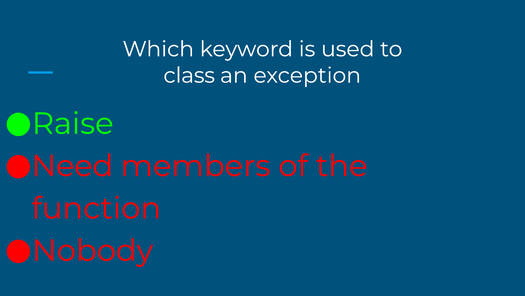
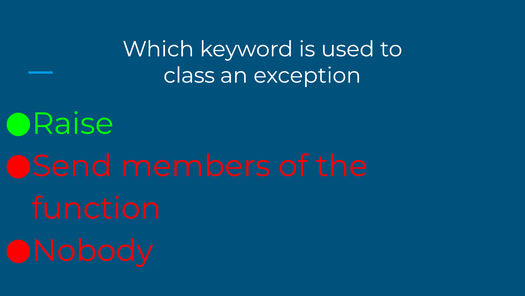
Need: Need -> Send
